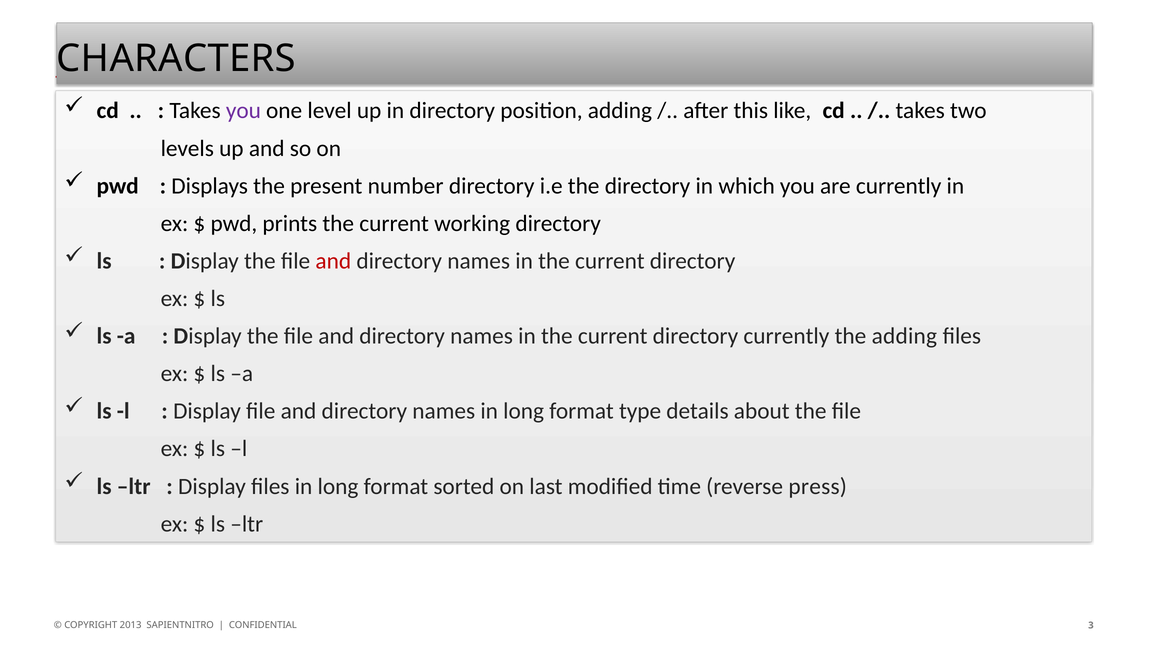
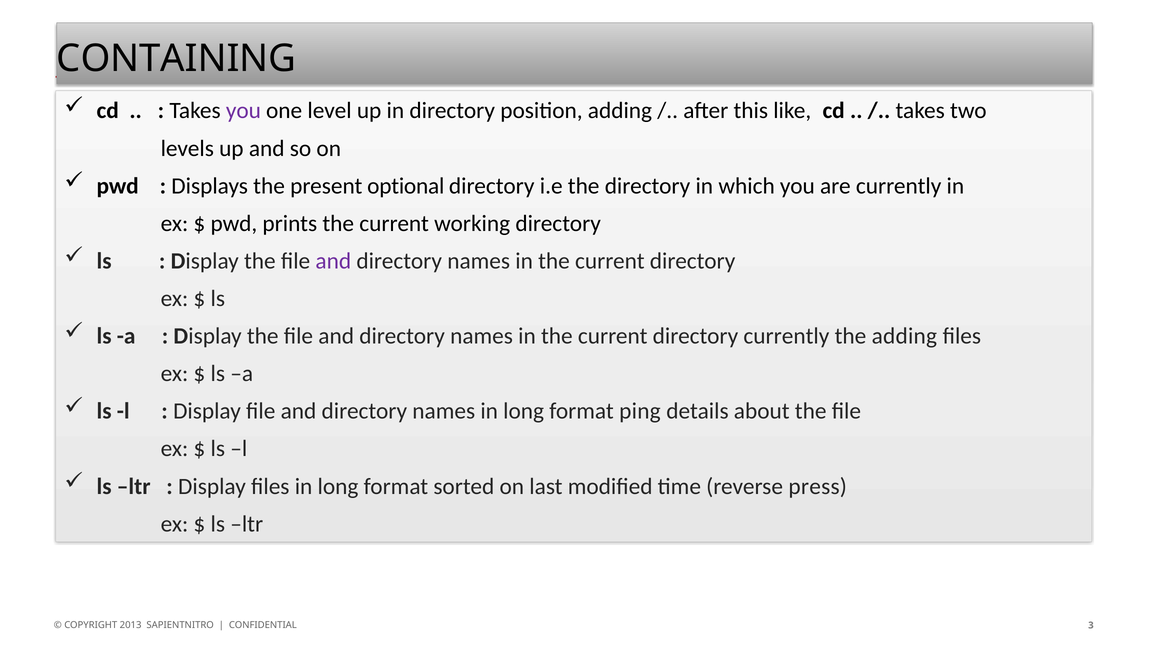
CHARACTERS: CHARACTERS -> CONTAINING
number: number -> optional
and at (333, 261) colour: red -> purple
type: type -> ping
